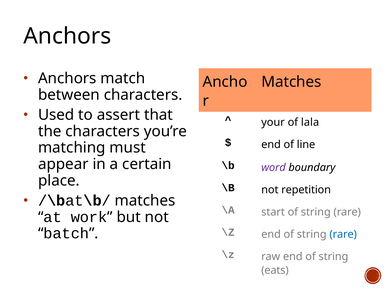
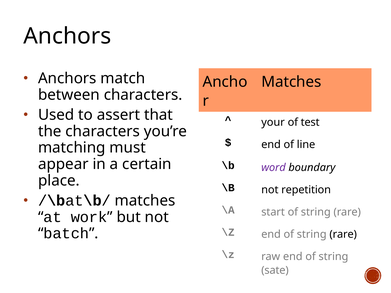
lala: lala -> test
rare at (343, 235) colour: blue -> black
eats: eats -> sate
